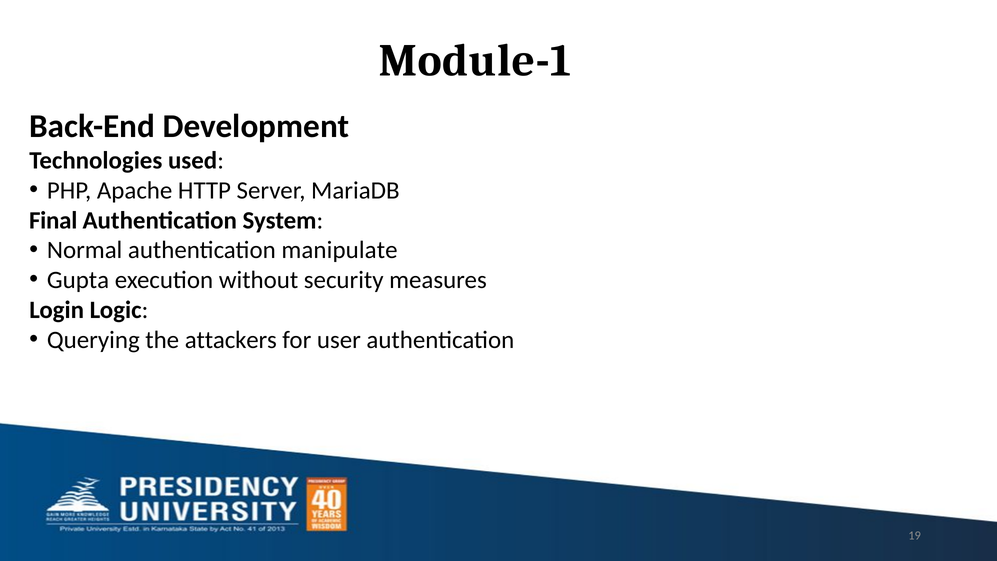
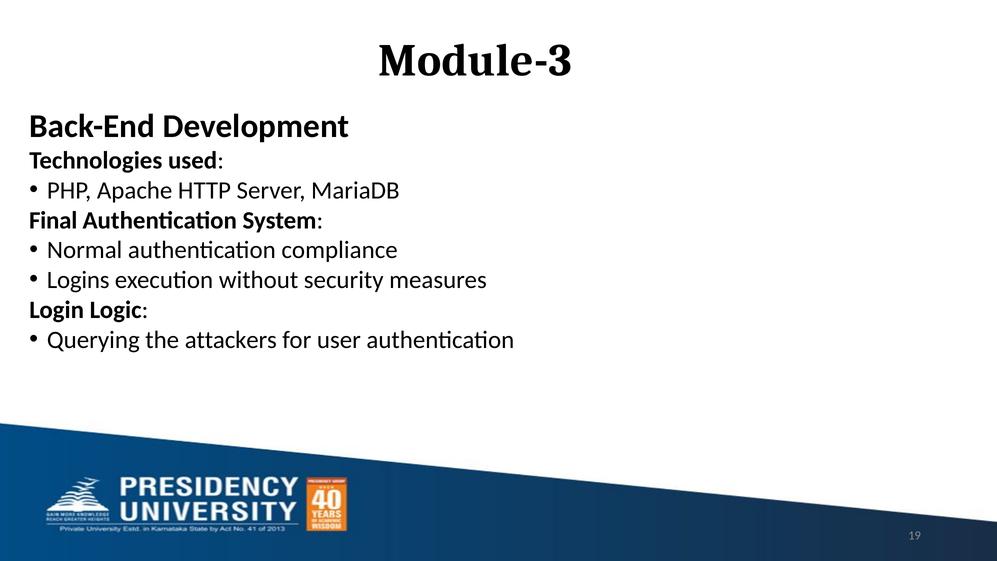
Module-1: Module-1 -> Module-3
manipulate: manipulate -> compliance
Gupta: Gupta -> Logins
